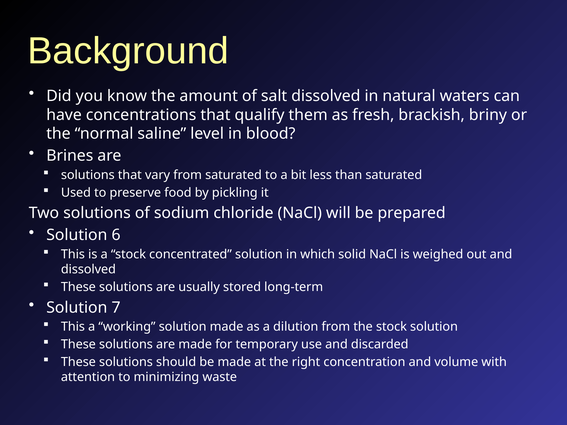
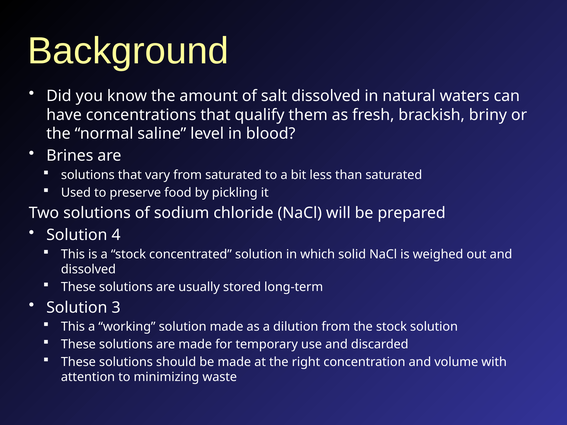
6: 6 -> 4
7: 7 -> 3
